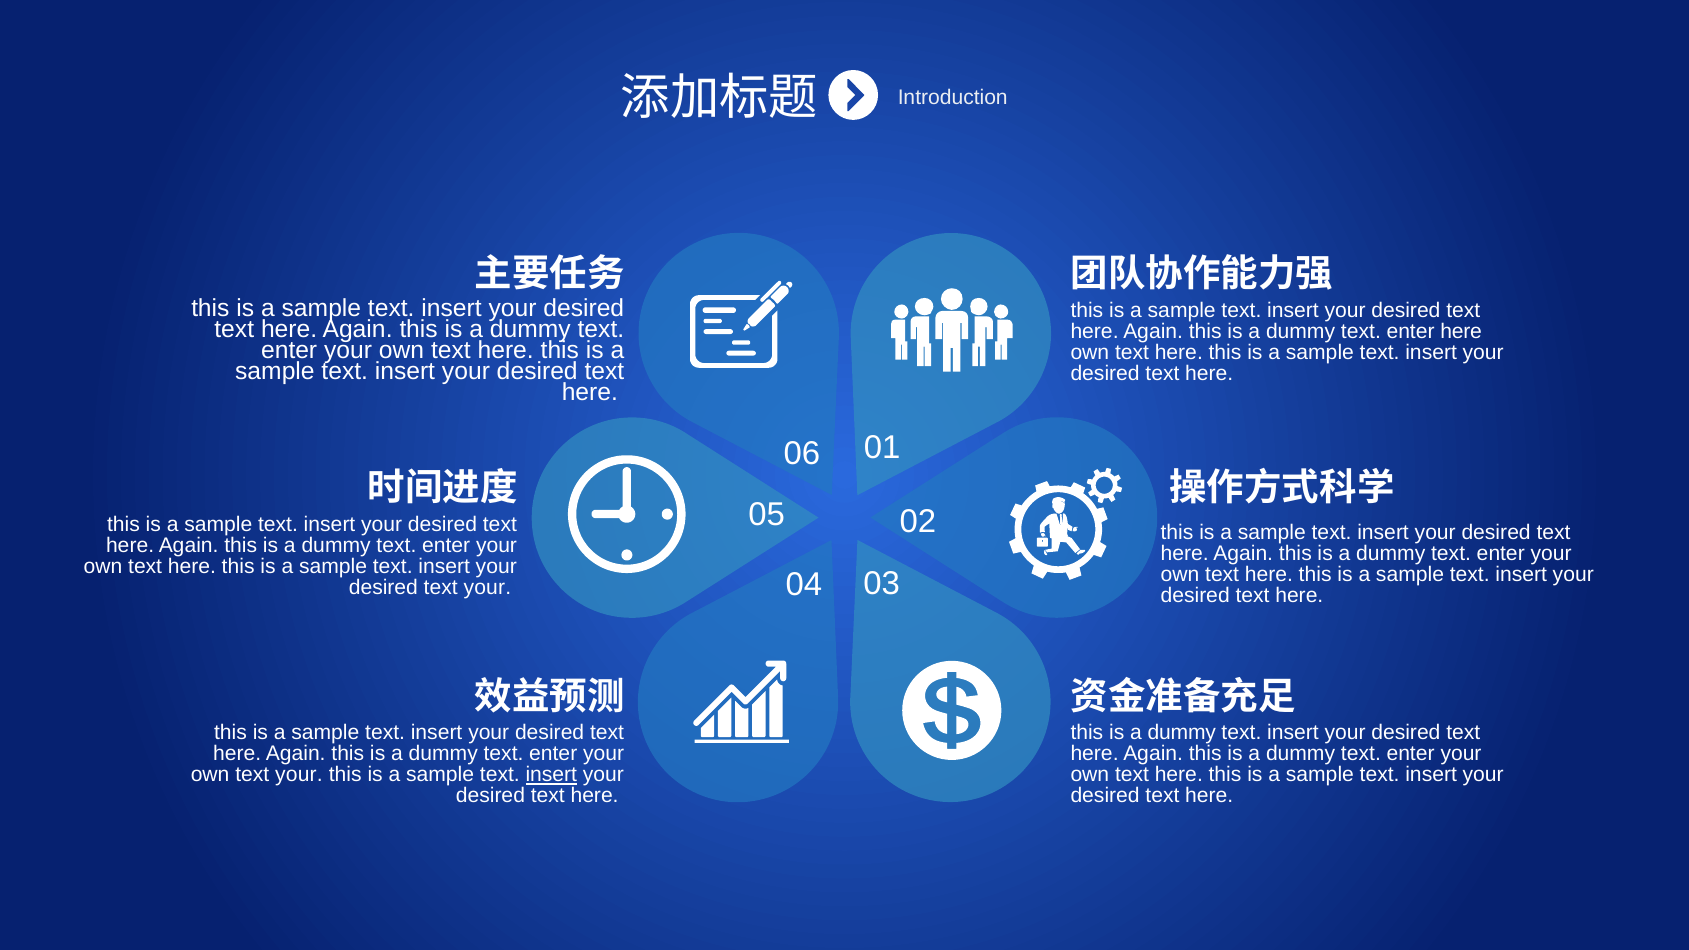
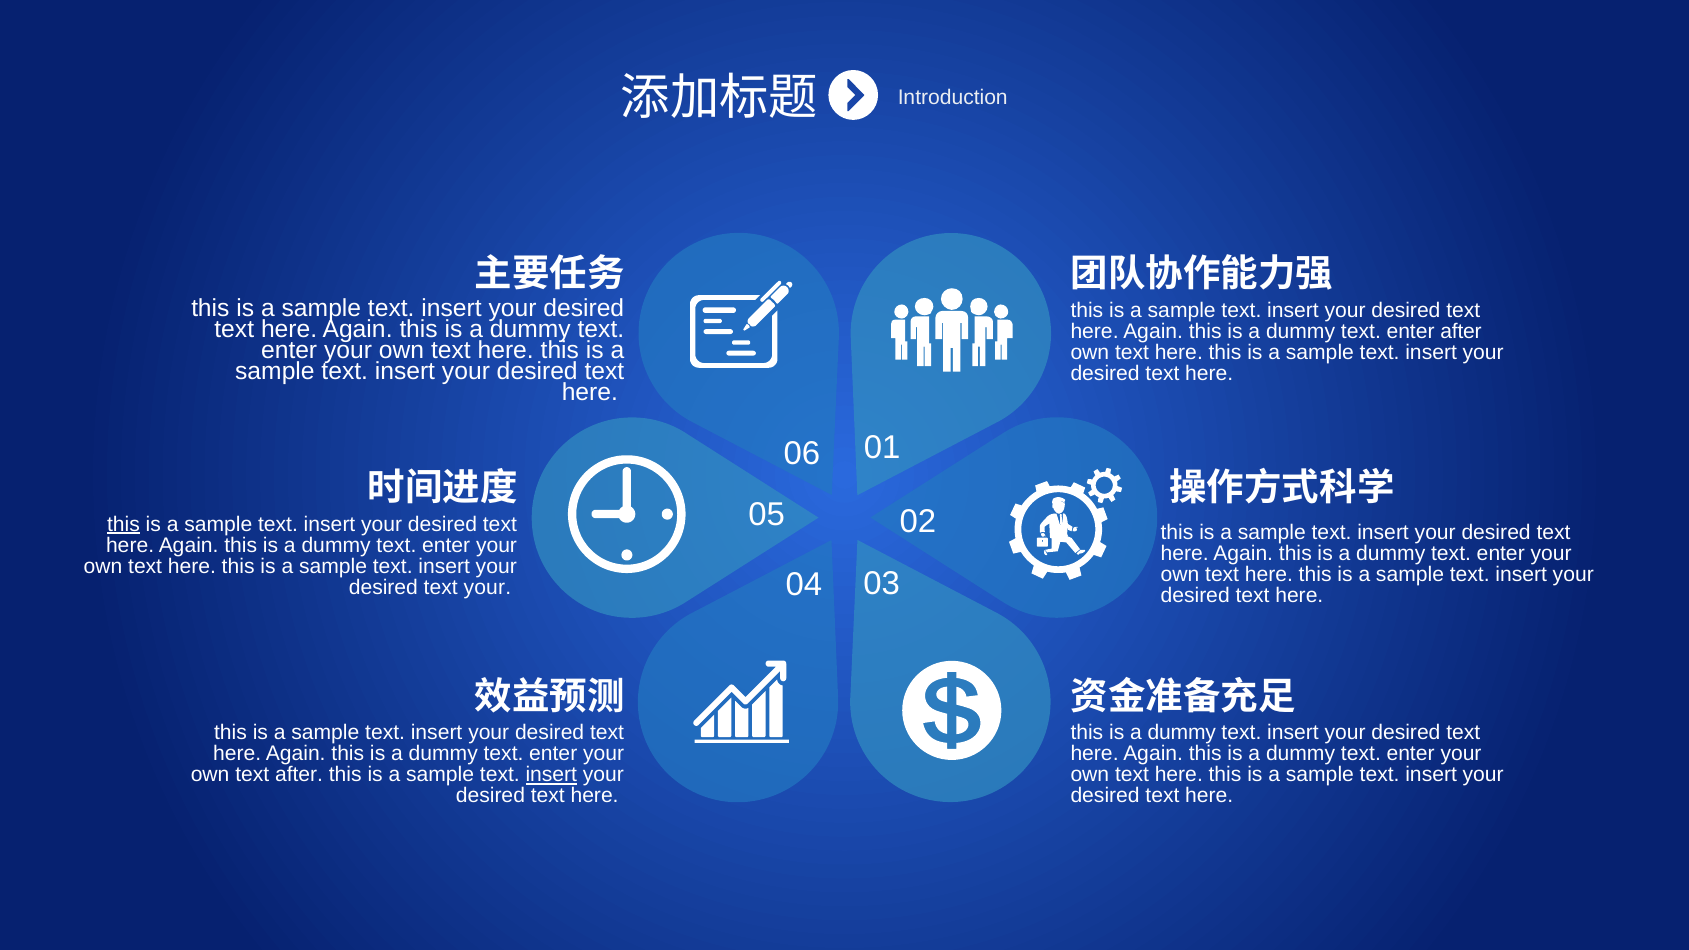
enter here: here -> after
this at (124, 524) underline: none -> present
own text your: your -> after
